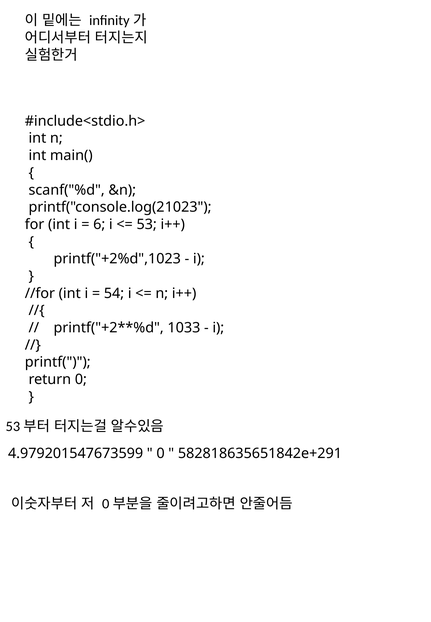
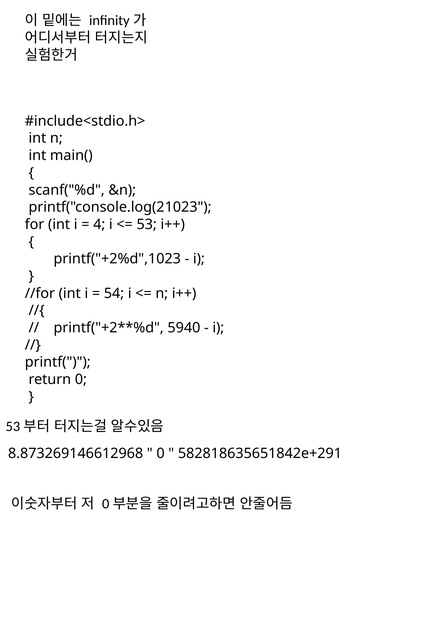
6: 6 -> 4
1033: 1033 -> 5940
4.979201547673599: 4.979201547673599 -> 8.873269146612968
